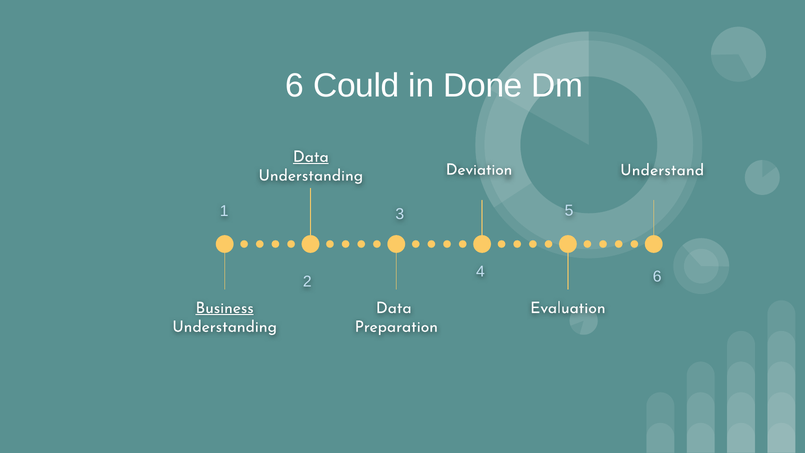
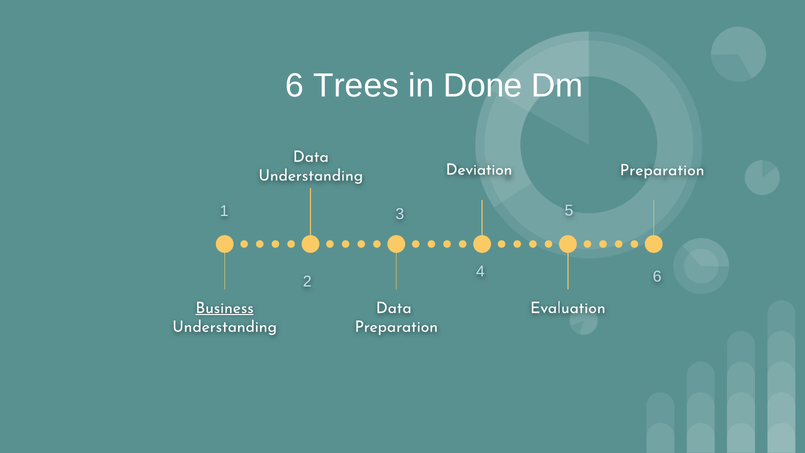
Could: Could -> Trees
Data at (311, 157) underline: present -> none
Understand at (662, 170): Understand -> Preparation
